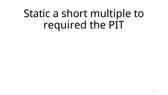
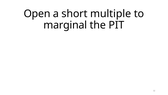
Static: Static -> Open
required: required -> marginal
